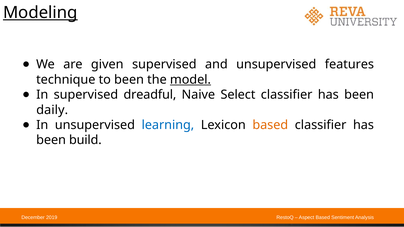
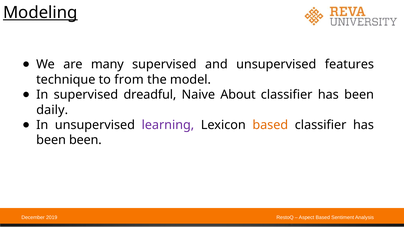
given: given -> many
to been: been -> from
model underline: present -> none
Select: Select -> About
learning colour: blue -> purple
been build: build -> been
